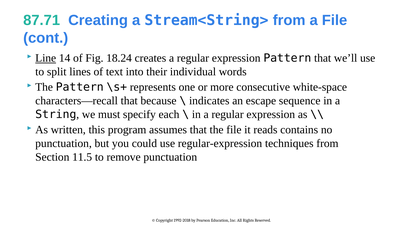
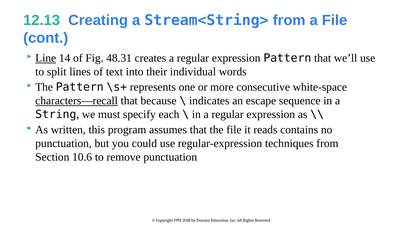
87.71: 87.71 -> 12.13
18.24: 18.24 -> 48.31
characters—recall underline: none -> present
11.5: 11.5 -> 10.6
